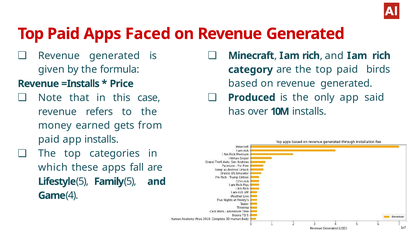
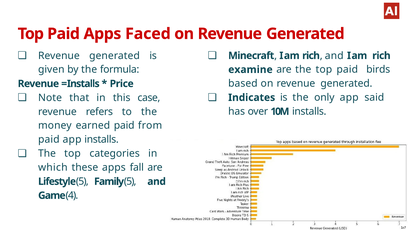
category: category -> examine
Produced: Produced -> Indicates
earned gets: gets -> paid
